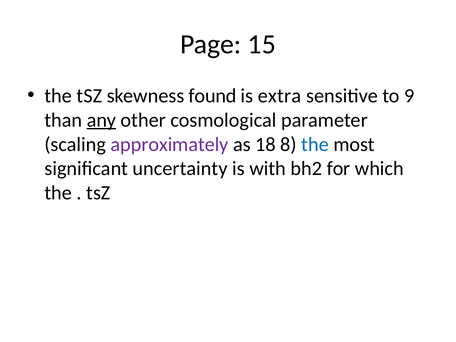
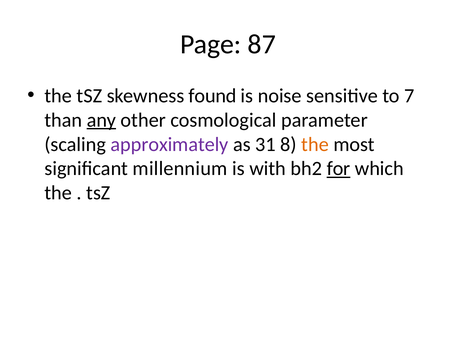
15: 15 -> 87
extra: extra -> noise
9: 9 -> 7
18: 18 -> 31
the at (315, 144) colour: blue -> orange
uncertainty: uncertainty -> millennium
for underline: none -> present
